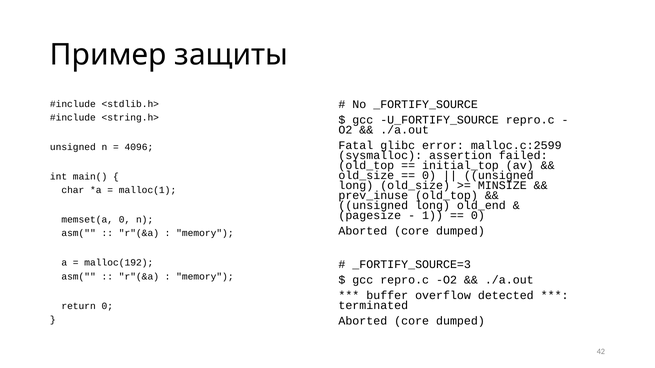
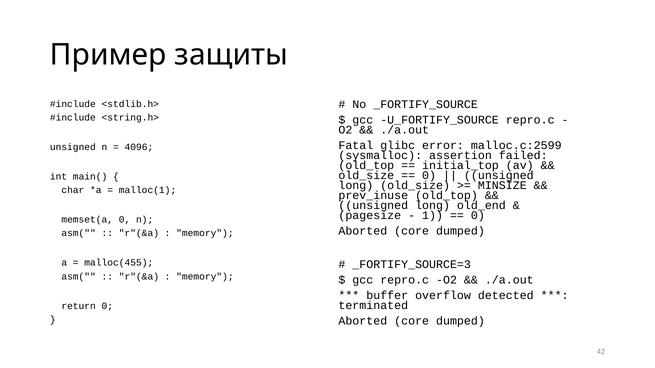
malloc(192: malloc(192 -> malloc(455
